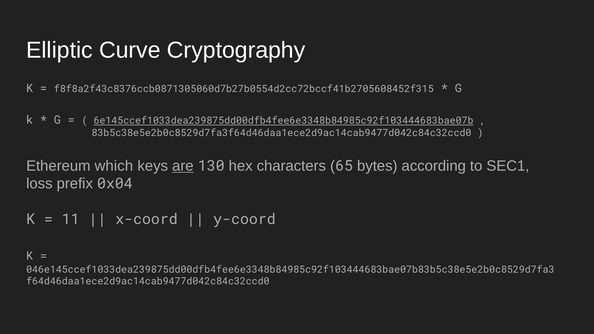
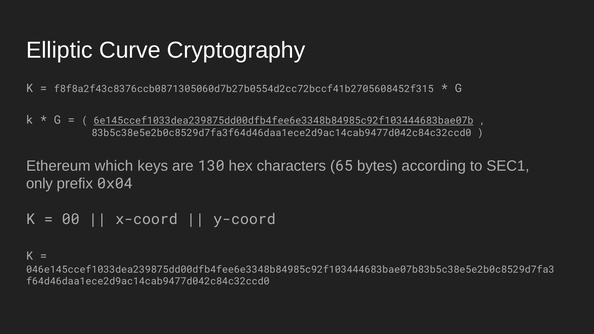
are underline: present -> none
loss: loss -> only
11: 11 -> 00
